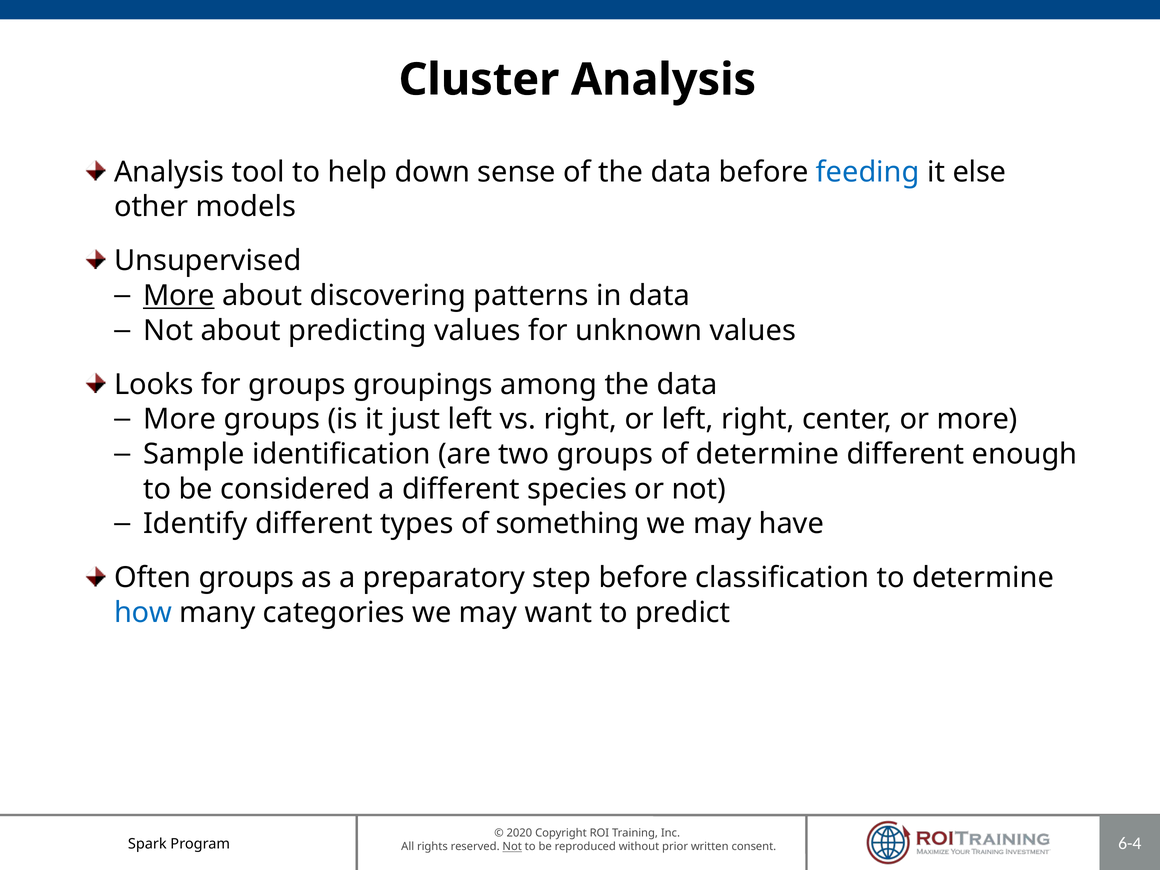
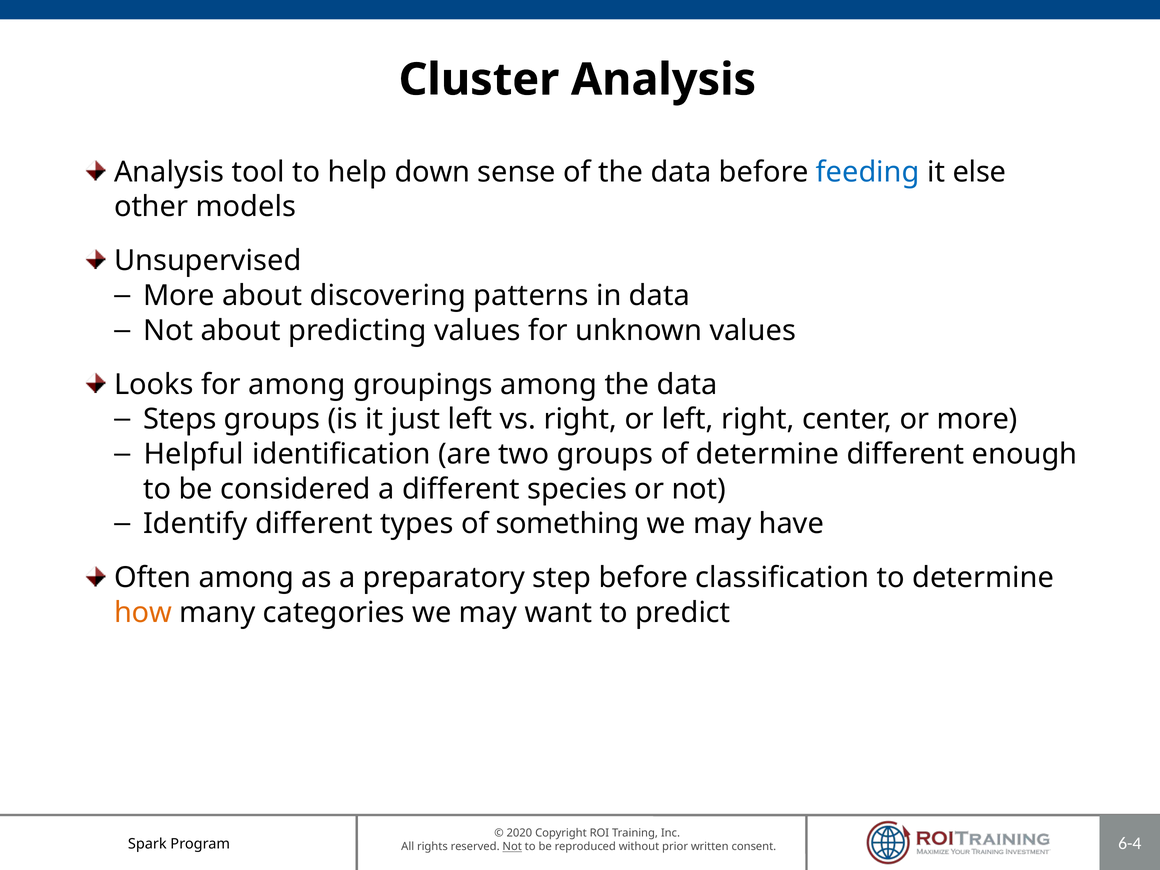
More at (179, 296) underline: present -> none
for groups: groups -> among
More at (180, 419): More -> Steps
Sample: Sample -> Helpful
Often groups: groups -> among
how colour: blue -> orange
